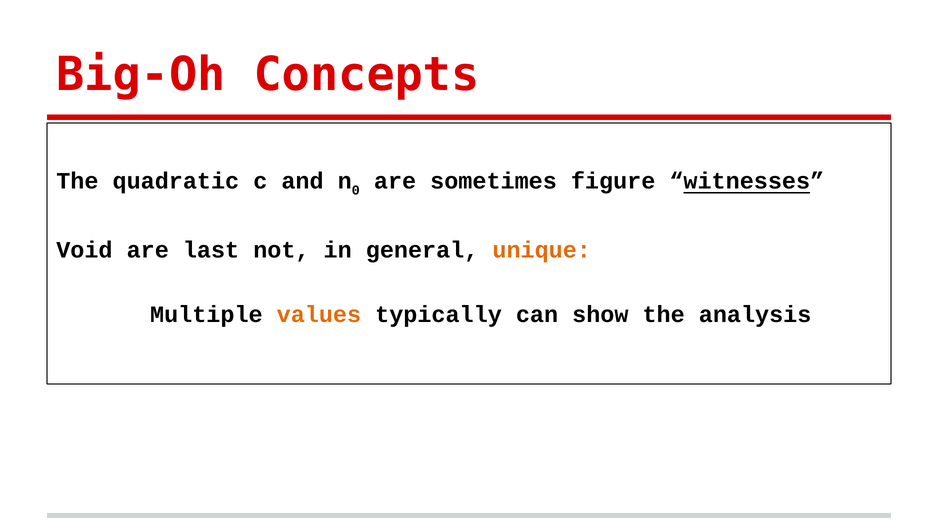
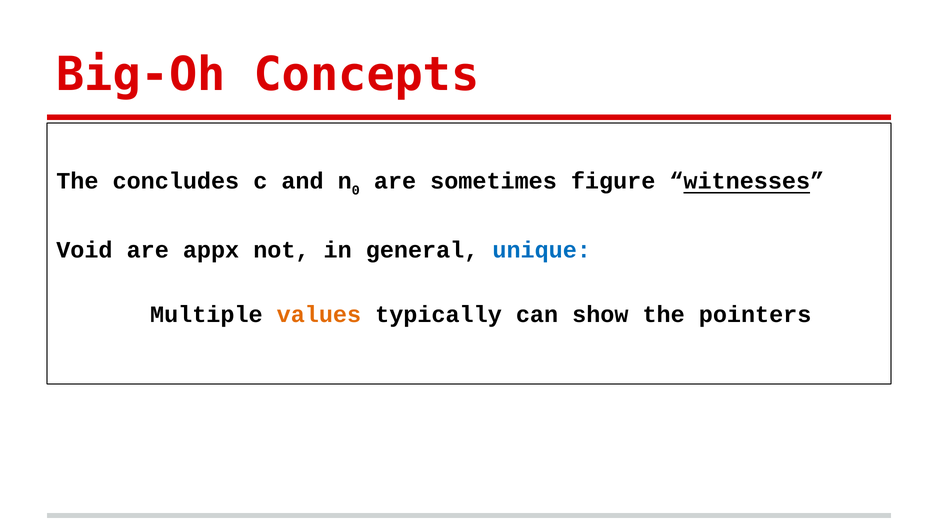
quadratic: quadratic -> concludes
last: last -> appx
unique colour: orange -> blue
analysis: analysis -> pointers
